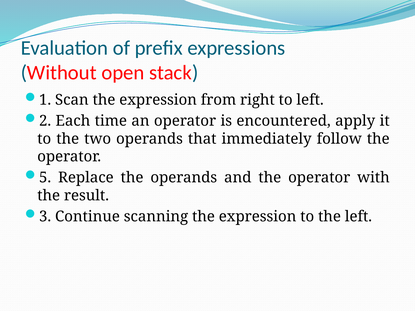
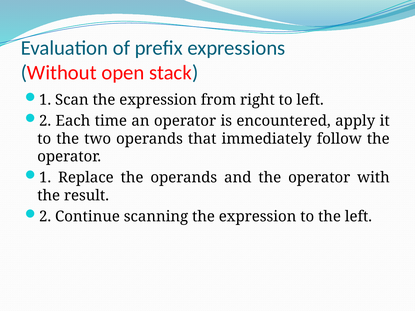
5 at (45, 178): 5 -> 1
3 at (45, 217): 3 -> 2
